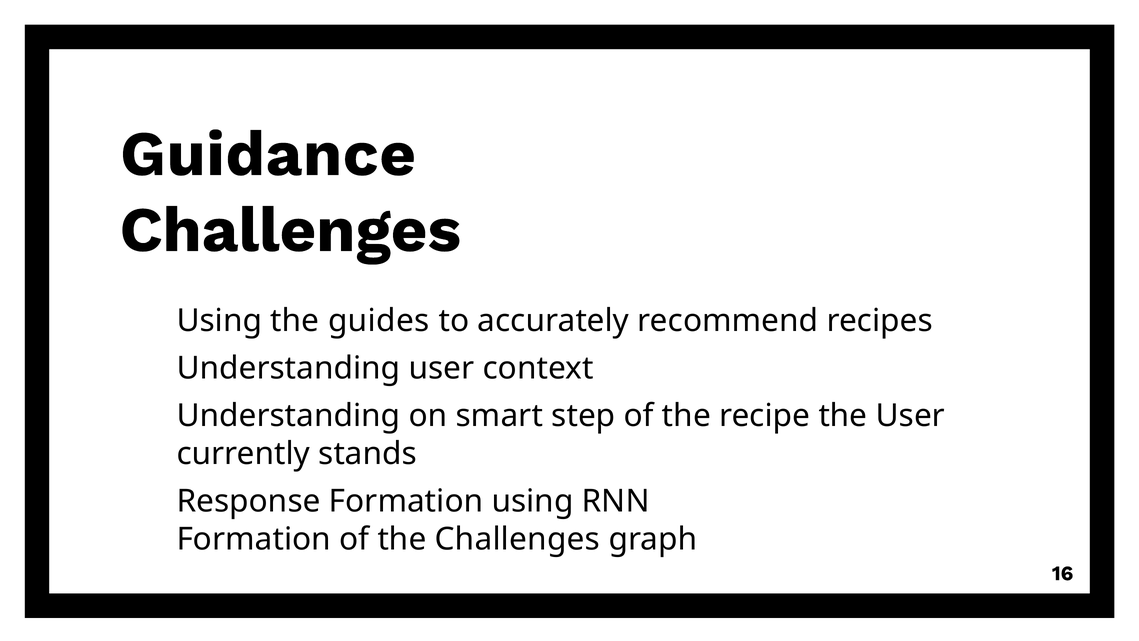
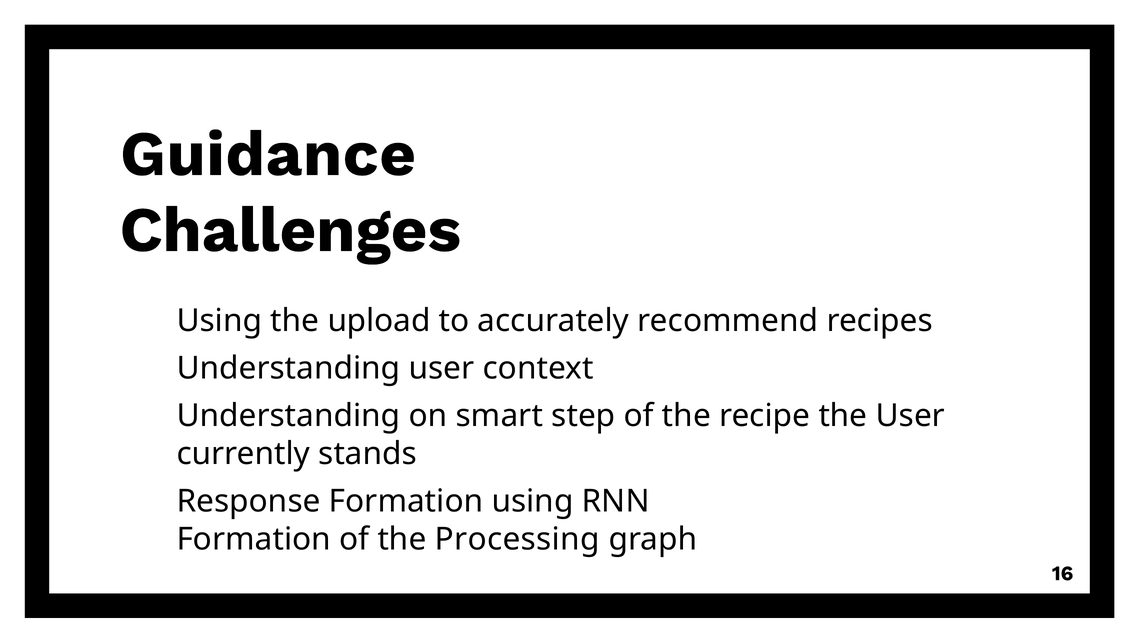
guides: guides -> upload
the Challenges: Challenges -> Processing
